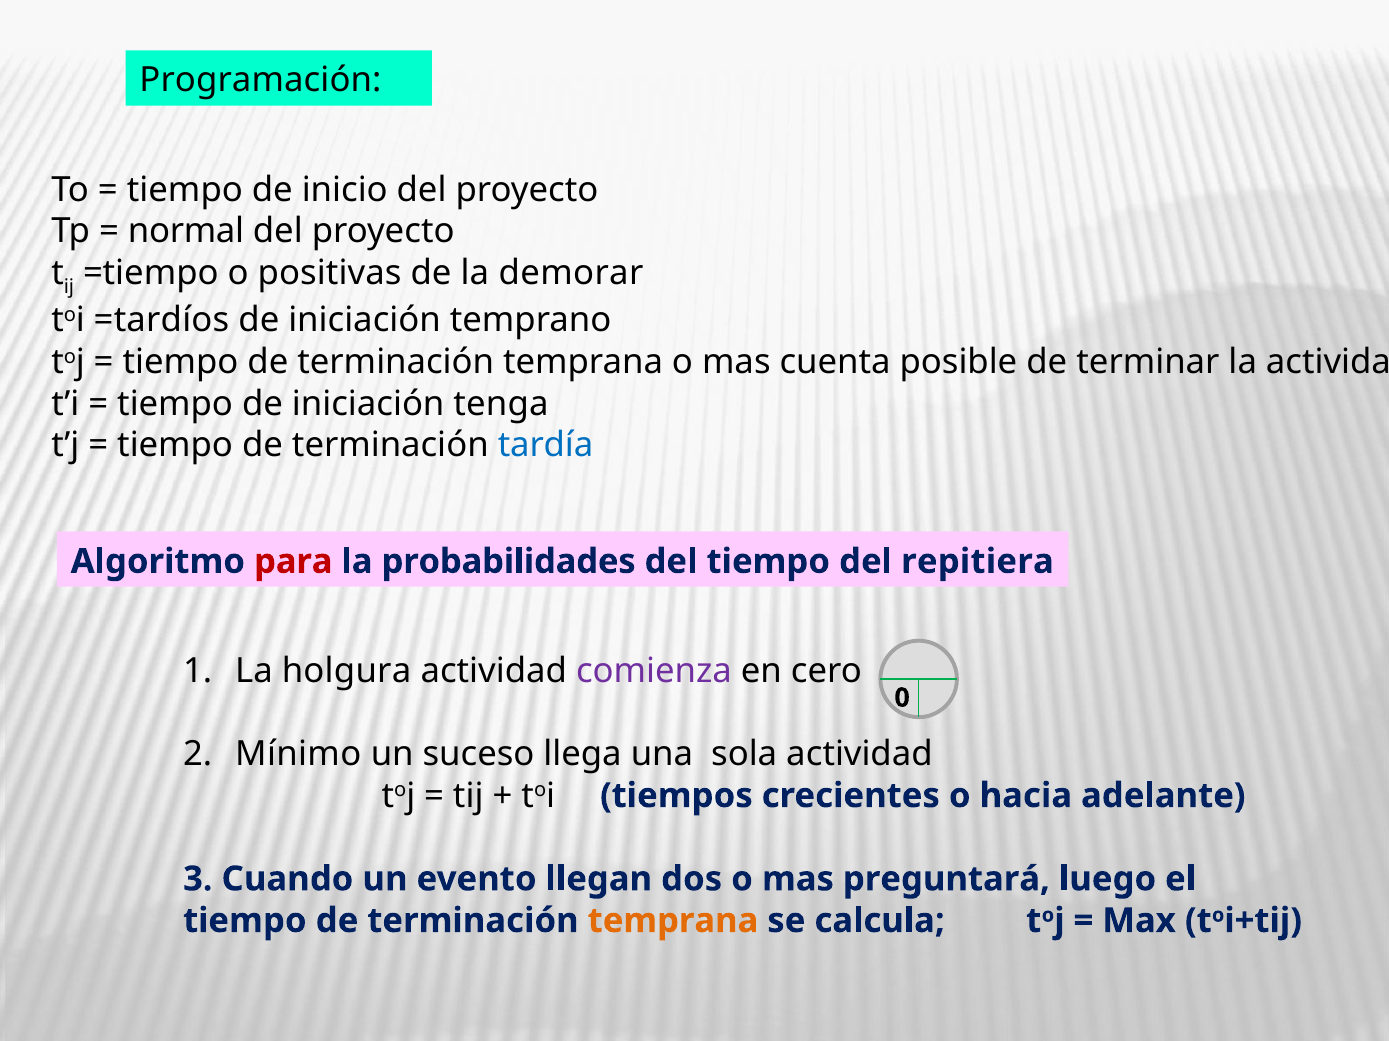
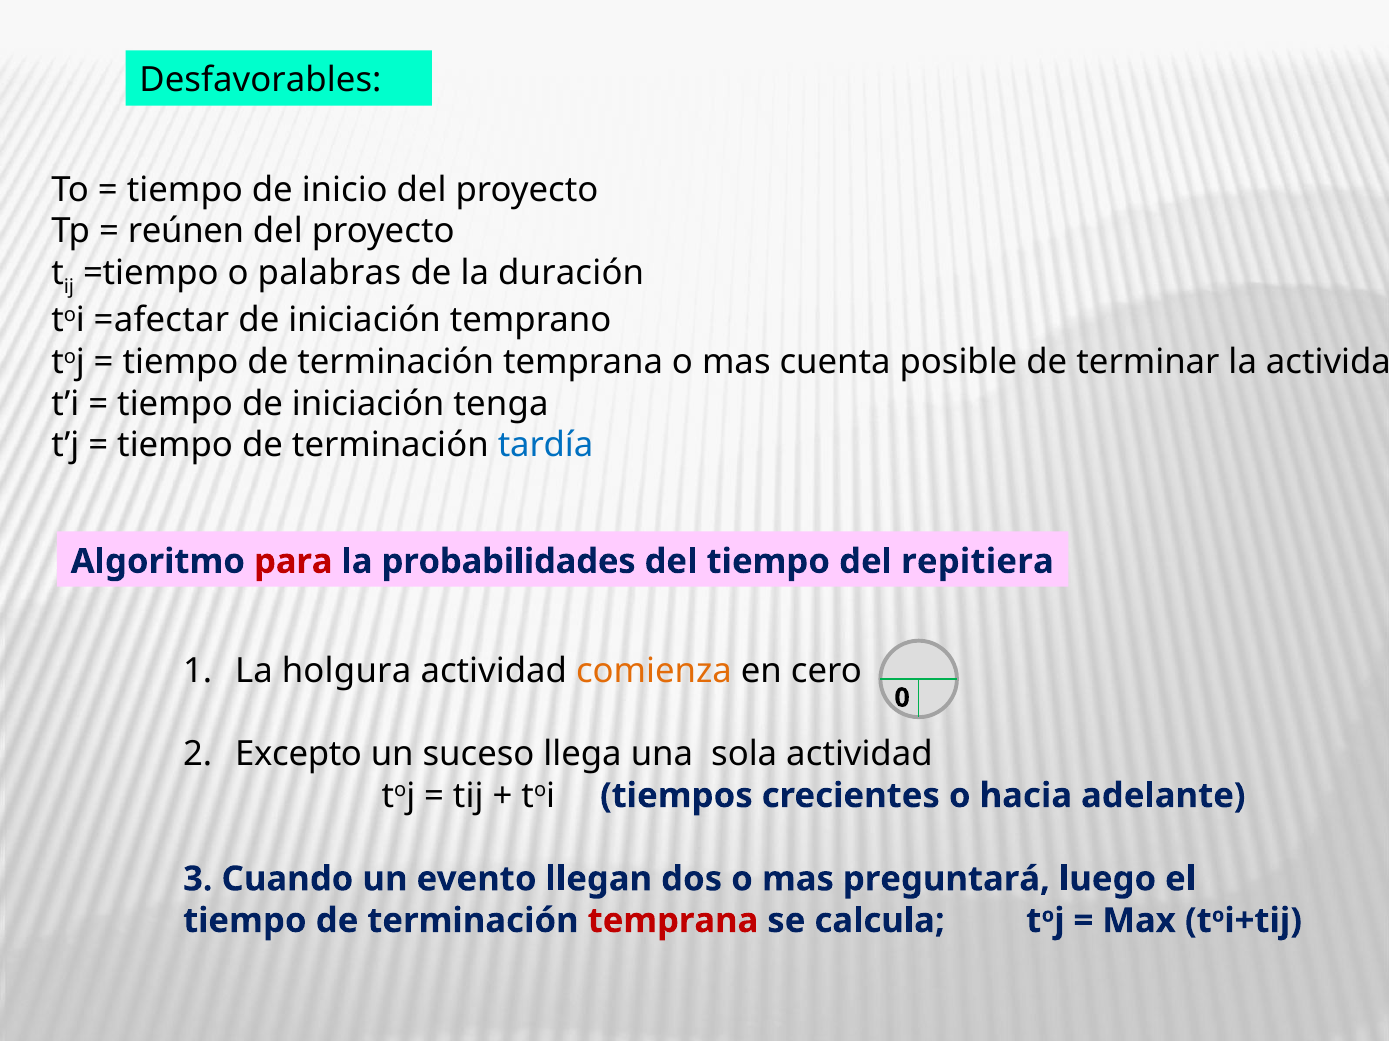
Programación: Programación -> Desfavorables
normal: normal -> reúnen
positivas: positivas -> palabras
demorar: demorar -> duración
=tardíos: =tardíos -> =afectar
comienza colour: purple -> orange
Mínimo: Mínimo -> Excepto
temprana at (673, 921) colour: orange -> red
